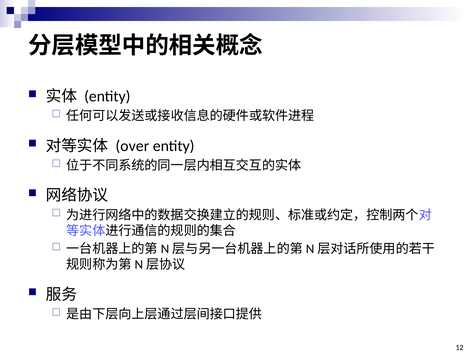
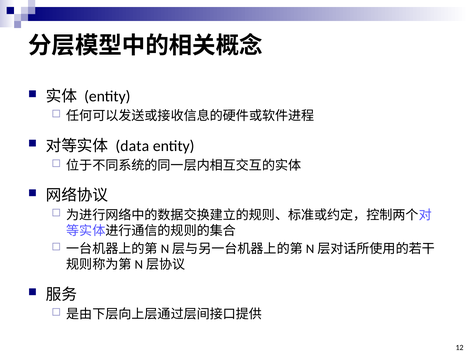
over: over -> data
